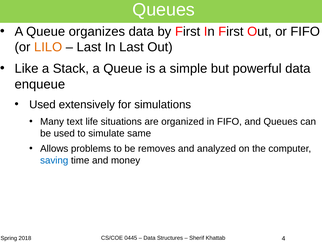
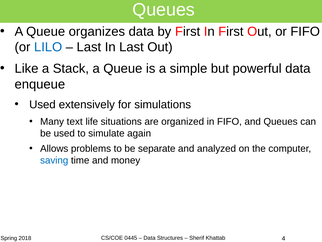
LILO colour: orange -> blue
same: same -> again
removes: removes -> separate
